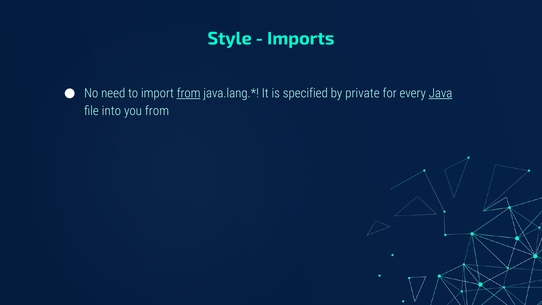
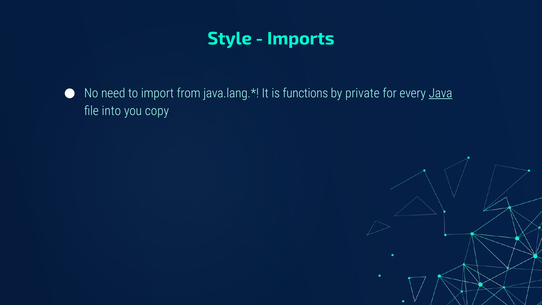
from at (189, 93) underline: present -> none
specified: specified -> functions
you from: from -> copy
